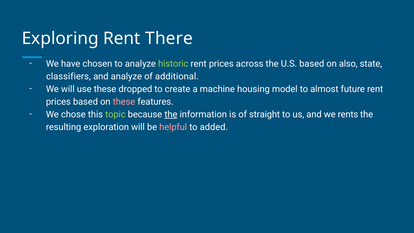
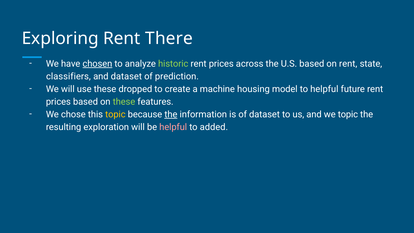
chosen underline: none -> present
on also: also -> rent
and analyze: analyze -> dataset
additional: additional -> prediction
to almost: almost -> helpful
these at (124, 102) colour: pink -> light green
topic at (115, 114) colour: light green -> yellow
of straight: straight -> dataset
we rents: rents -> topic
